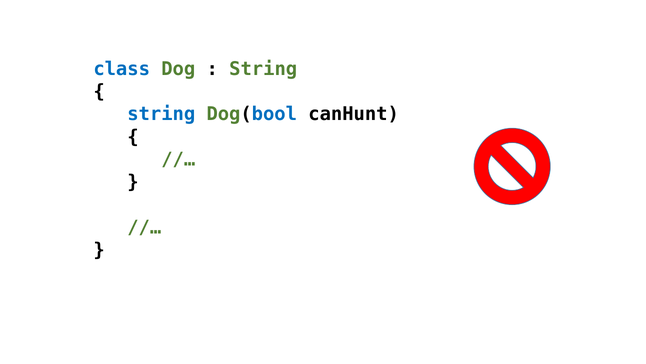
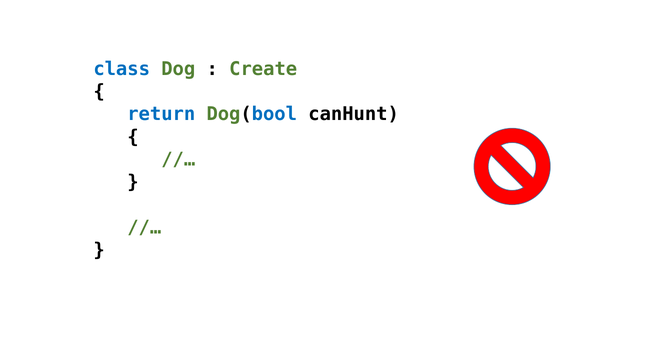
String at (263, 69): String -> Create
string at (161, 114): string -> return
